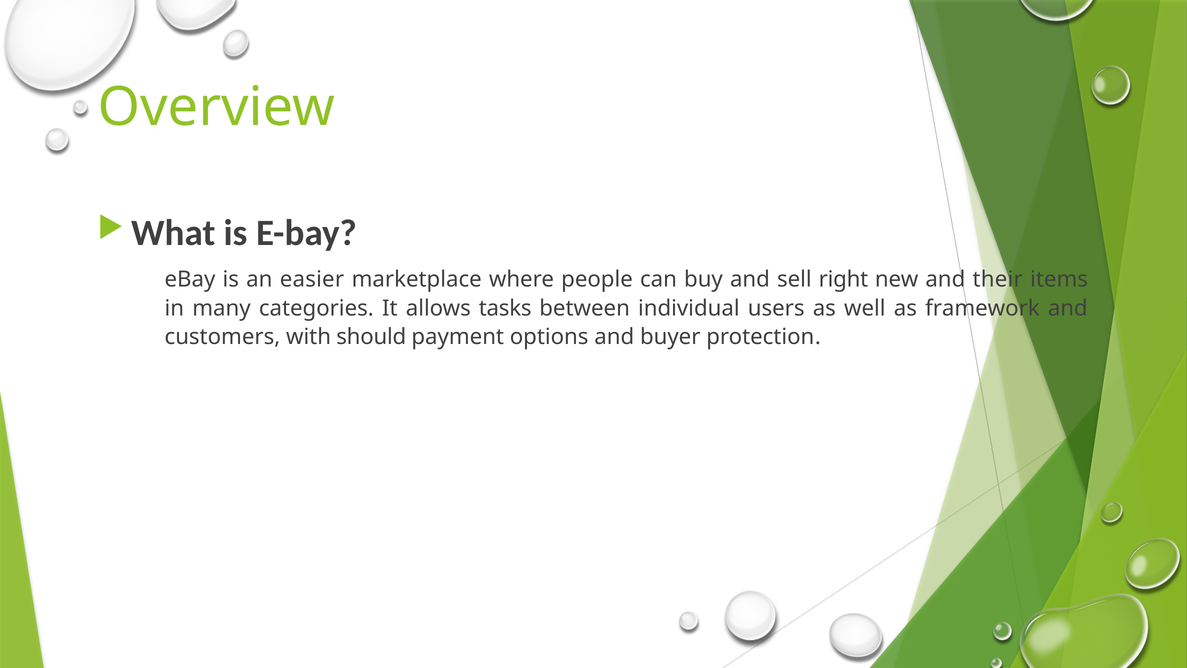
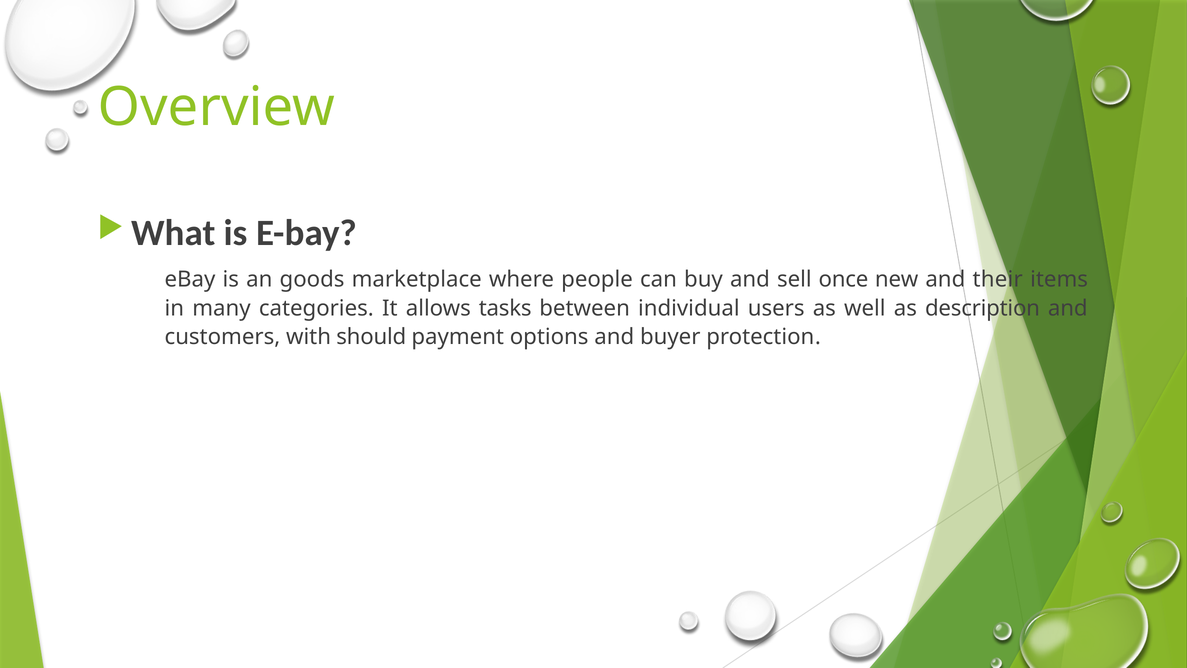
easier: easier -> goods
right: right -> once
framework: framework -> description
